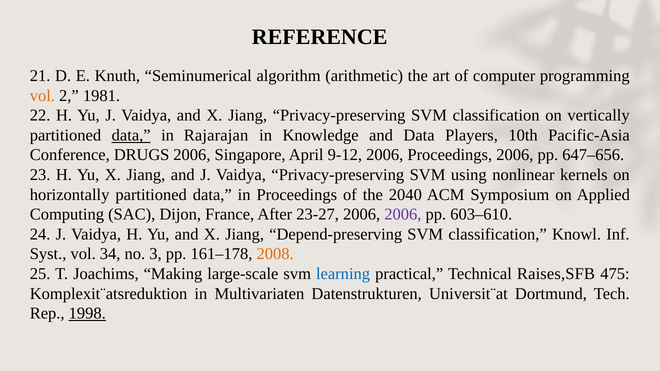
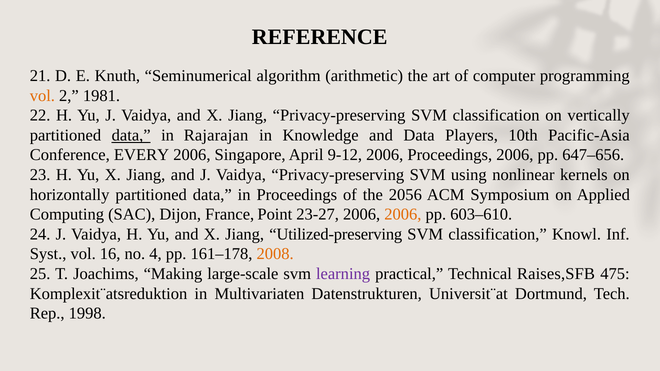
DRUGS: DRUGS -> EVERY
2040: 2040 -> 2056
After: After -> Point
2006 at (403, 215) colour: purple -> orange
Depend-preserving: Depend-preserving -> Utilized-preserving
34: 34 -> 16
3: 3 -> 4
learning colour: blue -> purple
1998 underline: present -> none
